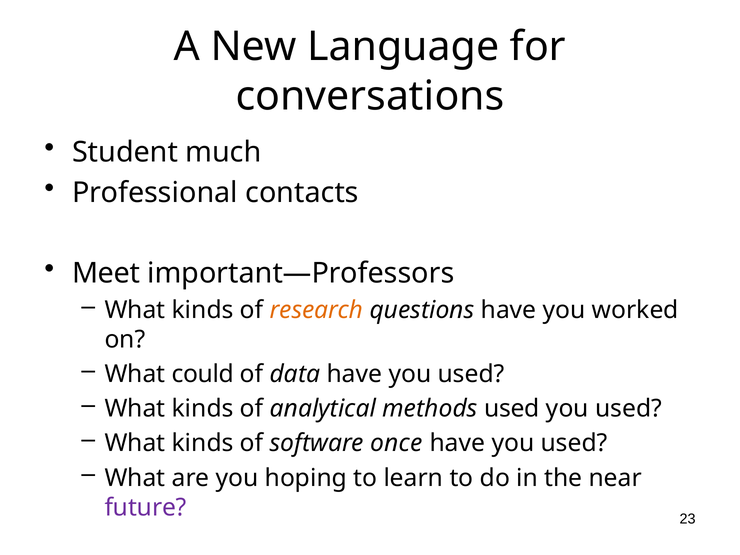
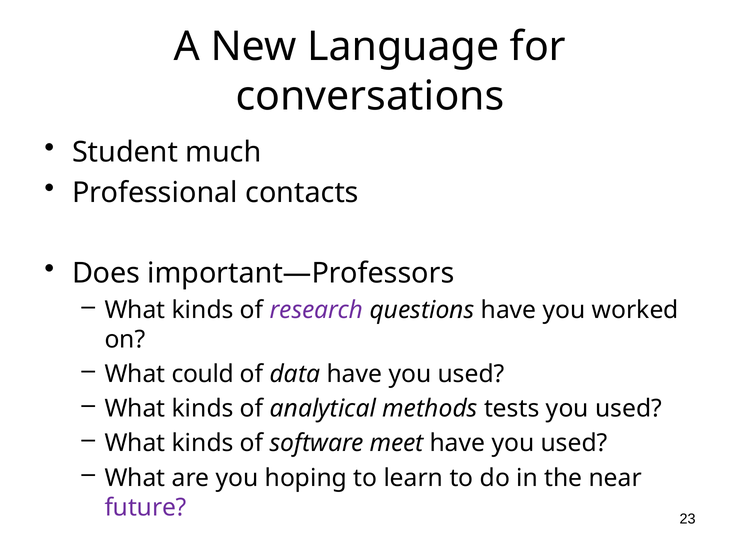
Meet: Meet -> Does
research colour: orange -> purple
methods used: used -> tests
once: once -> meet
